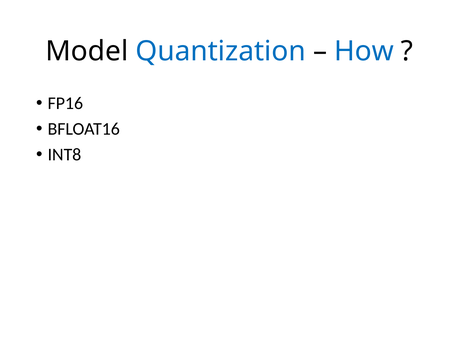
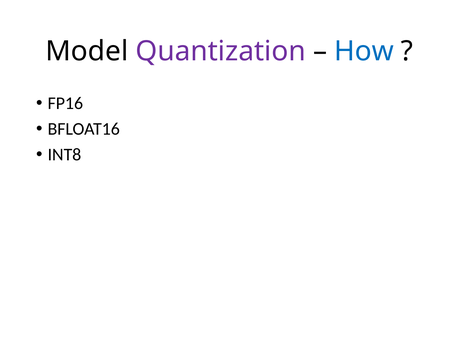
Quantization colour: blue -> purple
